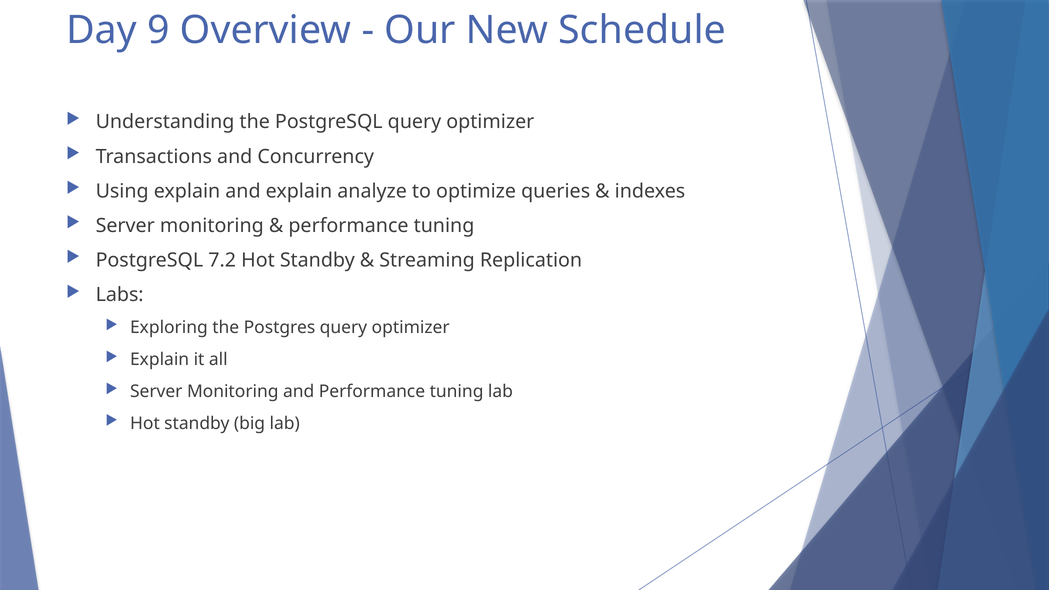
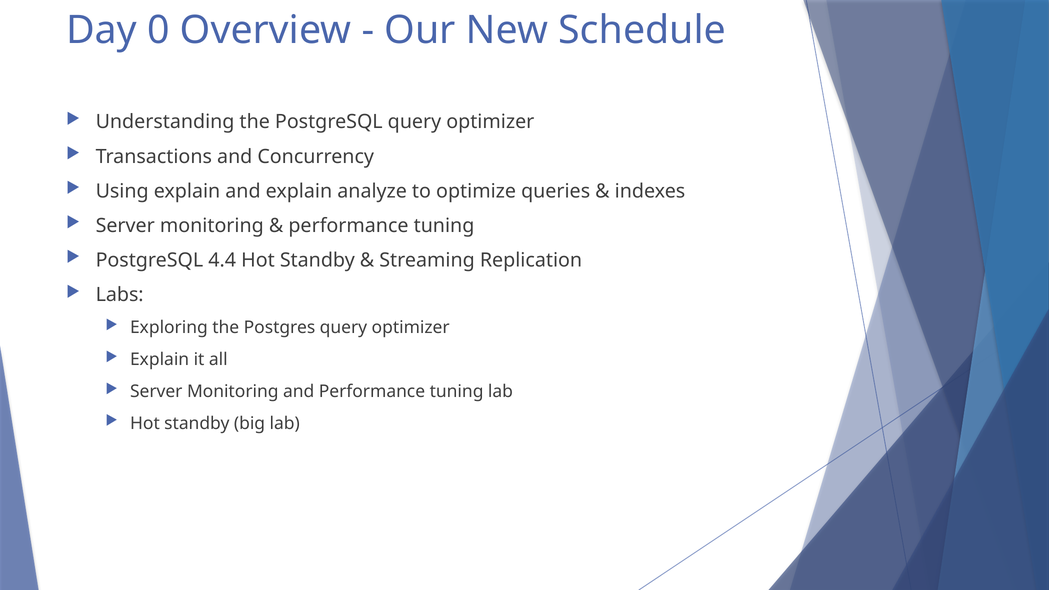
9: 9 -> 0
7.2: 7.2 -> 4.4
